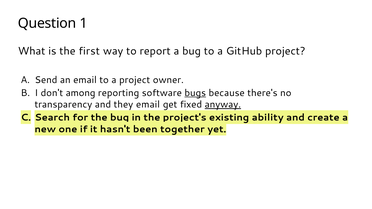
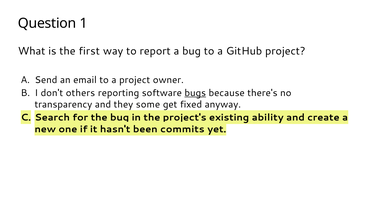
among: among -> others
they email: email -> some
anyway underline: present -> none
together: together -> commits
